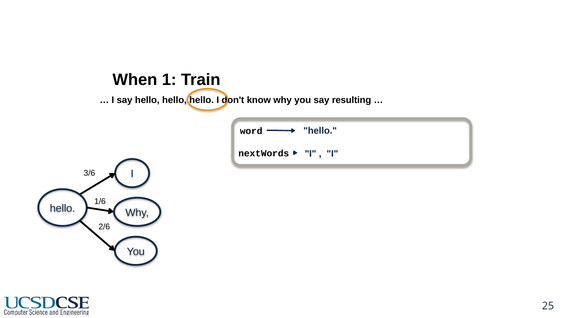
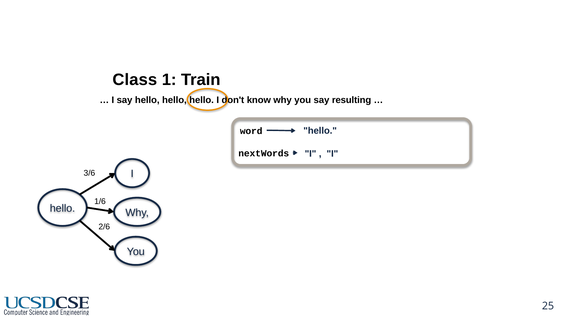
When: When -> Class
